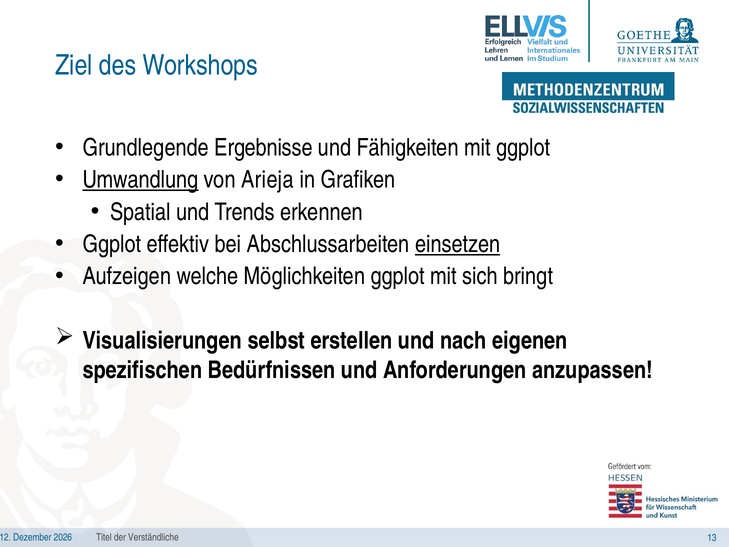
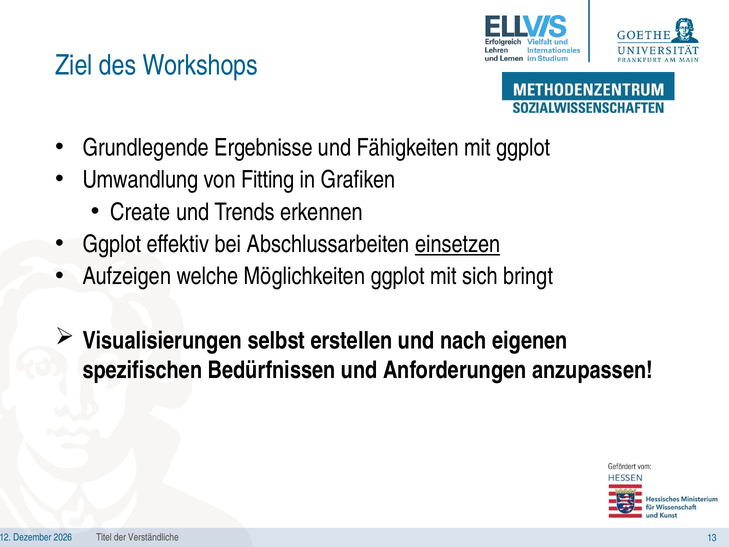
Umwandlung underline: present -> none
Arieja: Arieja -> Fitting
Spatial: Spatial -> Create
